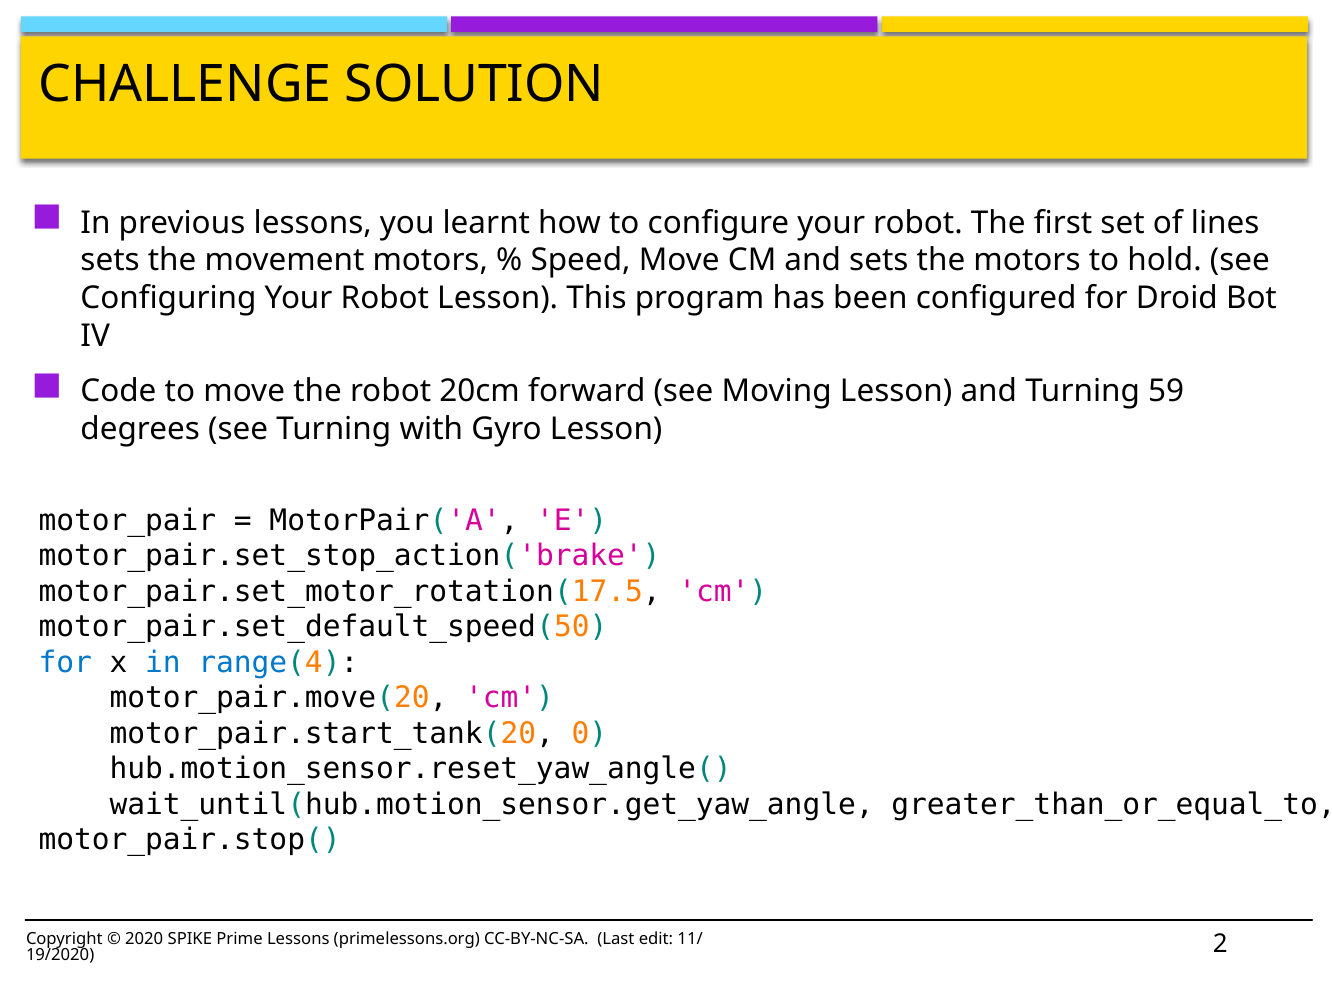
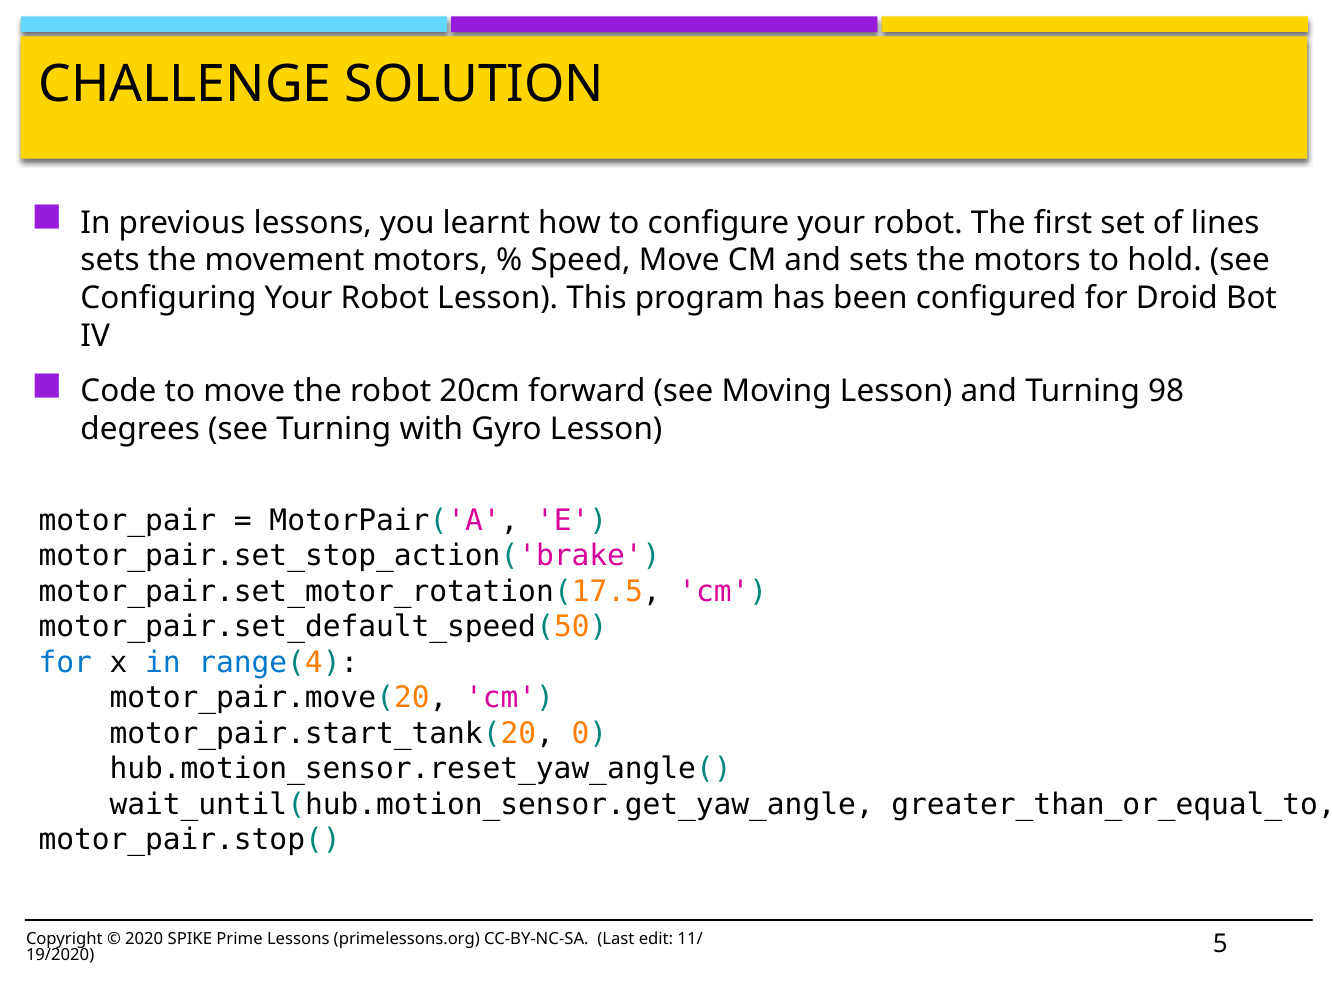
59: 59 -> 98
2: 2 -> 5
